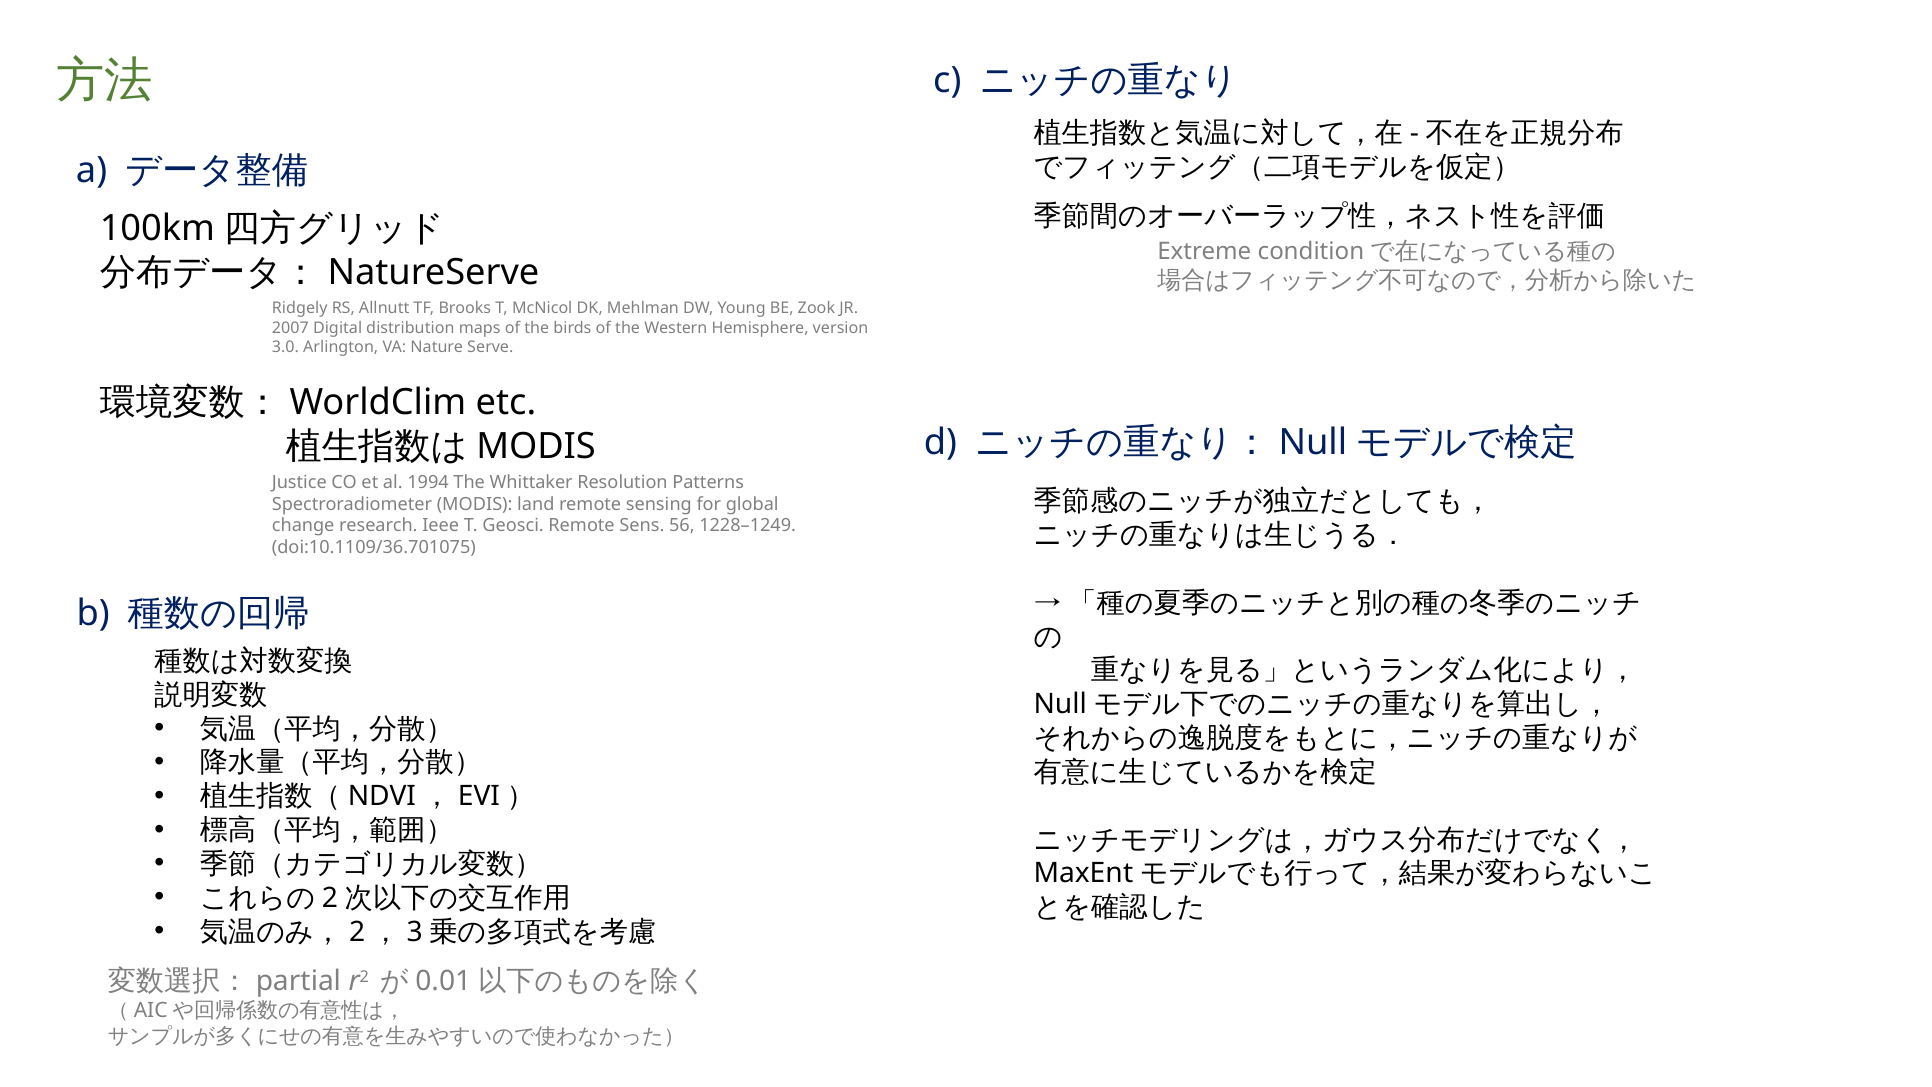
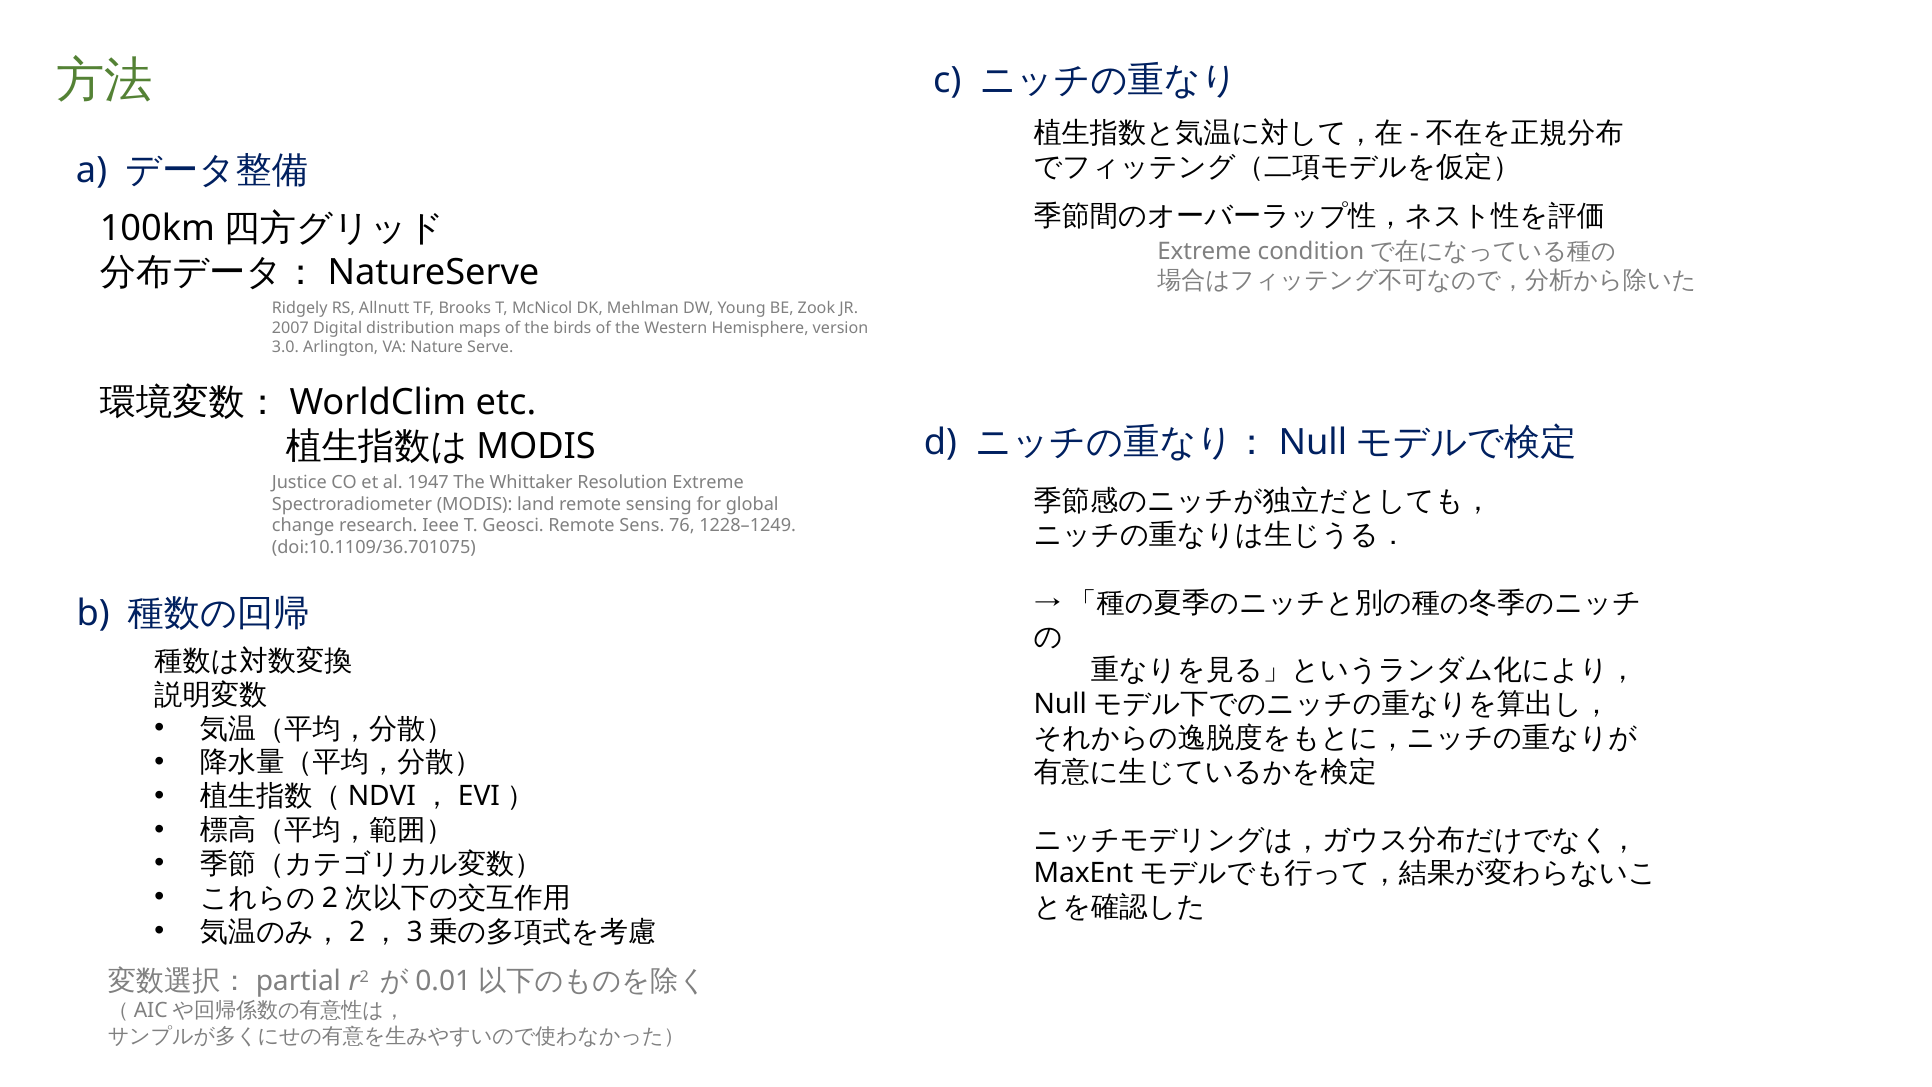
1994: 1994 -> 1947
Resolution Patterns: Patterns -> Extreme
56: 56 -> 76
